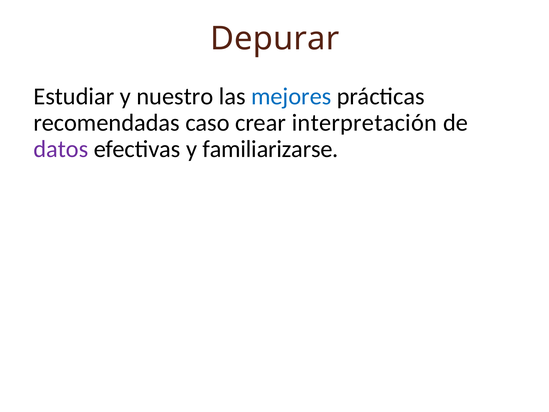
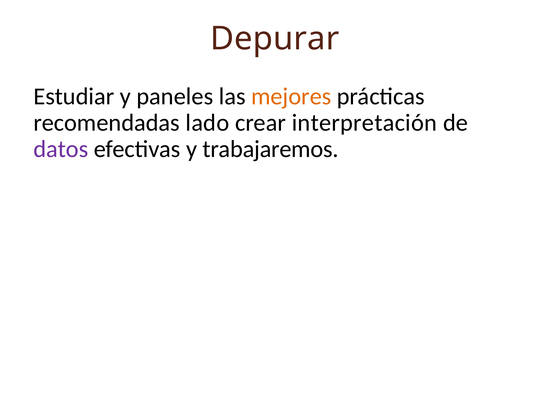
nuestro: nuestro -> paneles
mejores colour: blue -> orange
caso: caso -> lado
familiarizarse: familiarizarse -> trabajaremos
